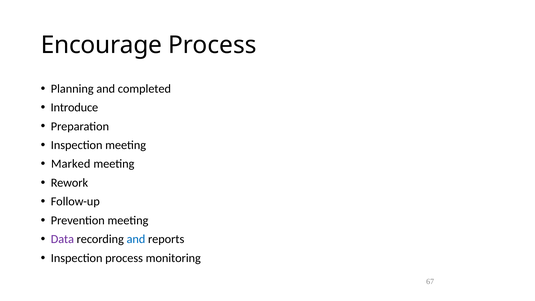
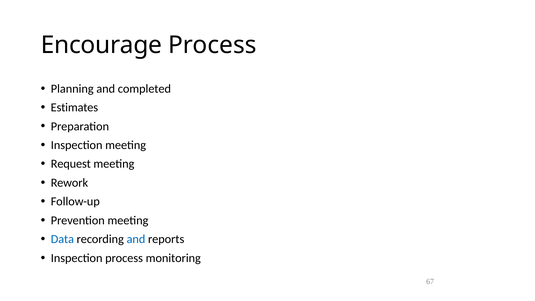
Introduce: Introduce -> Estimates
Marked: Marked -> Request
Data colour: purple -> blue
